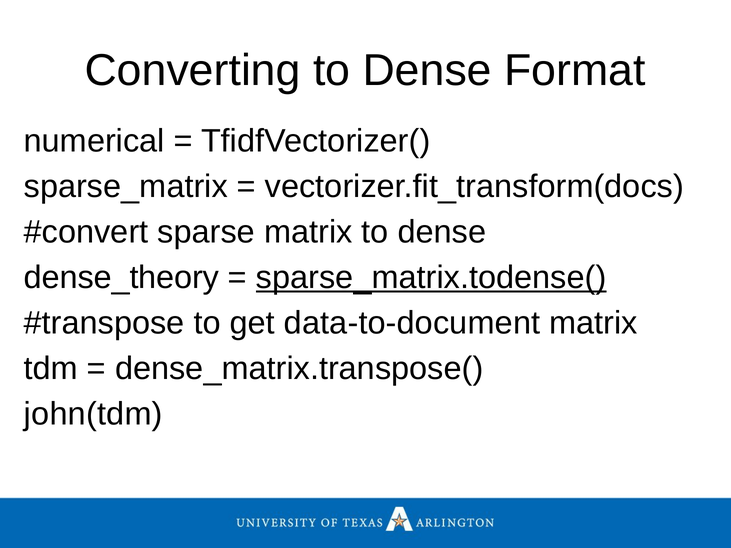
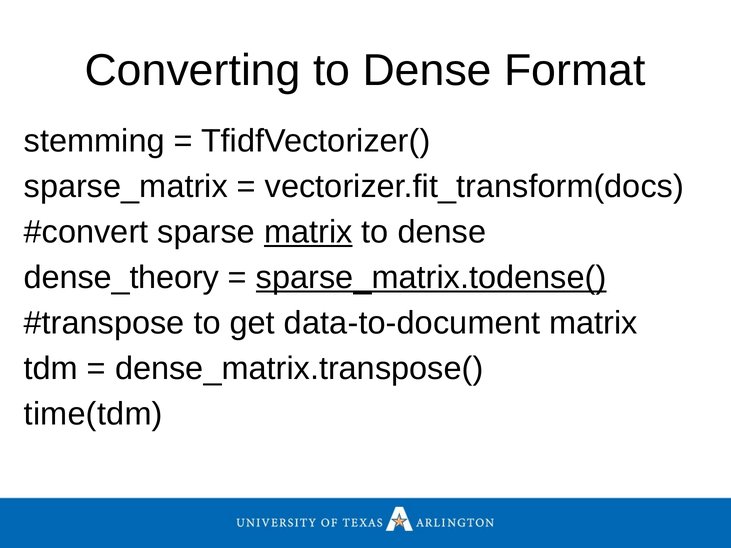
numerical: numerical -> stemming
matrix at (308, 232) underline: none -> present
john(tdm: john(tdm -> time(tdm
